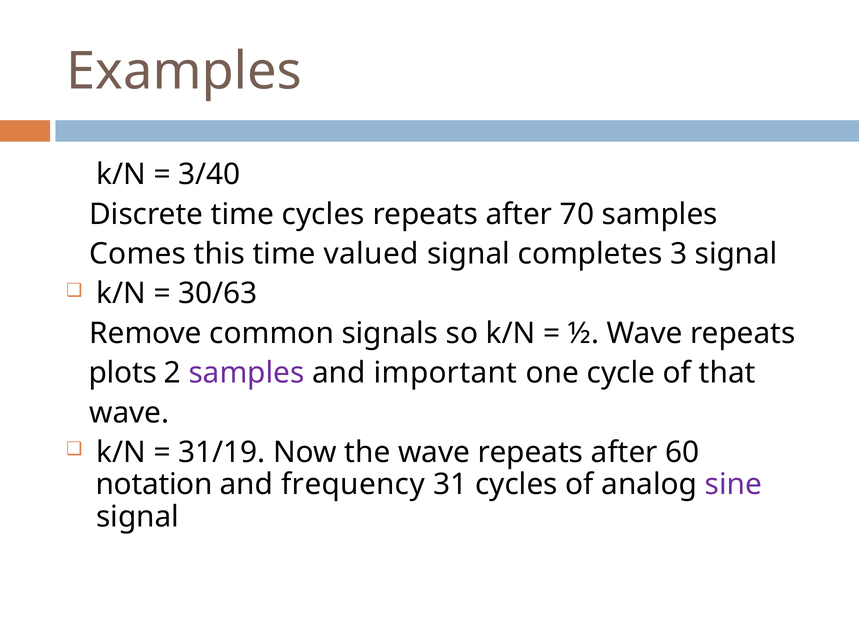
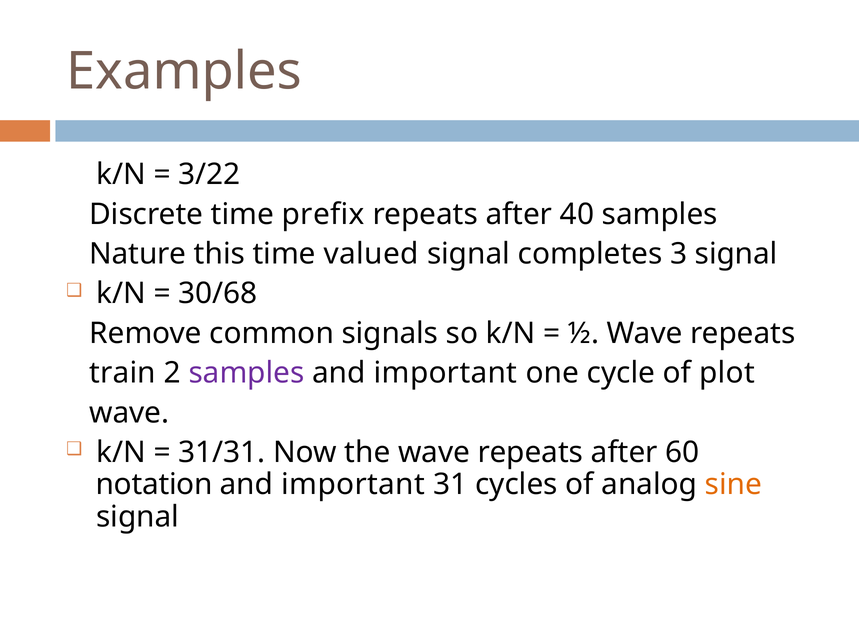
3/40: 3/40 -> 3/22
time cycles: cycles -> prefix
70: 70 -> 40
Comes: Comes -> Nature
30/63: 30/63 -> 30/68
plots: plots -> train
that: that -> plot
31/19: 31/19 -> 31/31
frequency at (353, 485): frequency -> important
sine colour: purple -> orange
